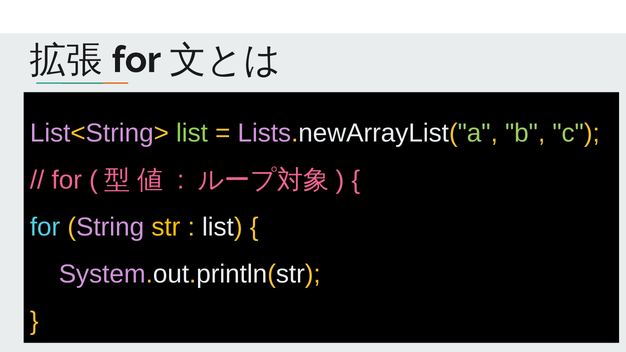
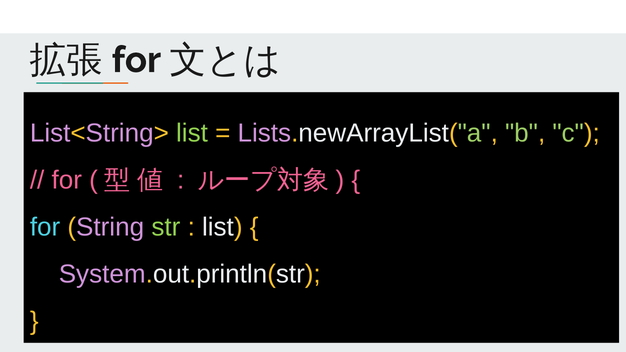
str colour: yellow -> light green
